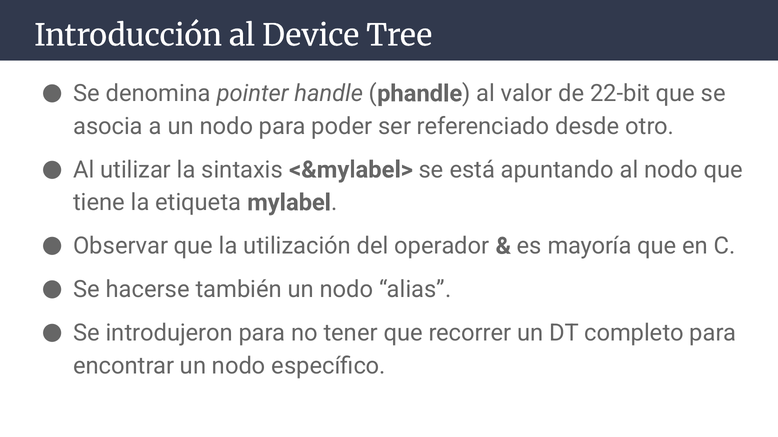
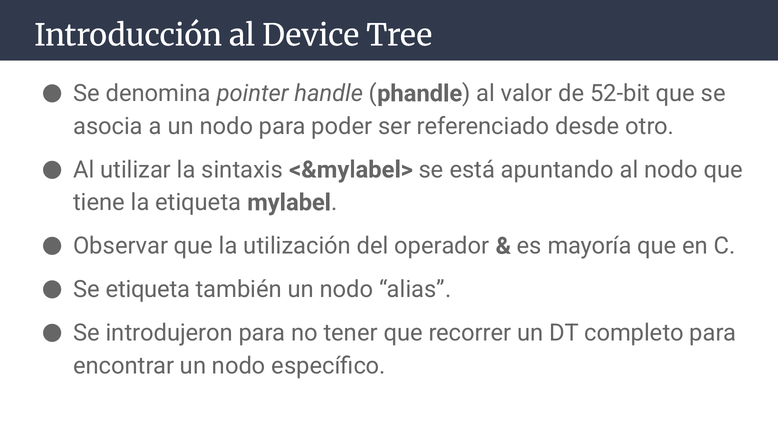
22-bit: 22-bit -> 52-bit
Se hacerse: hacerse -> etiqueta
